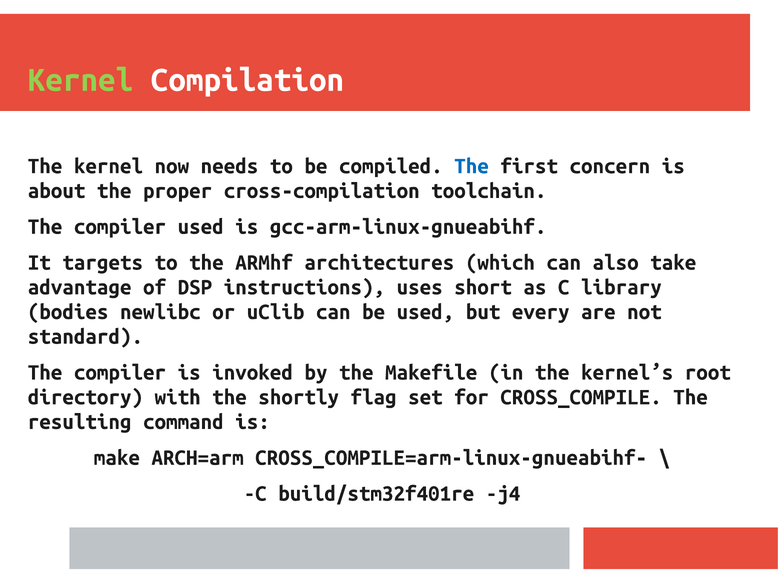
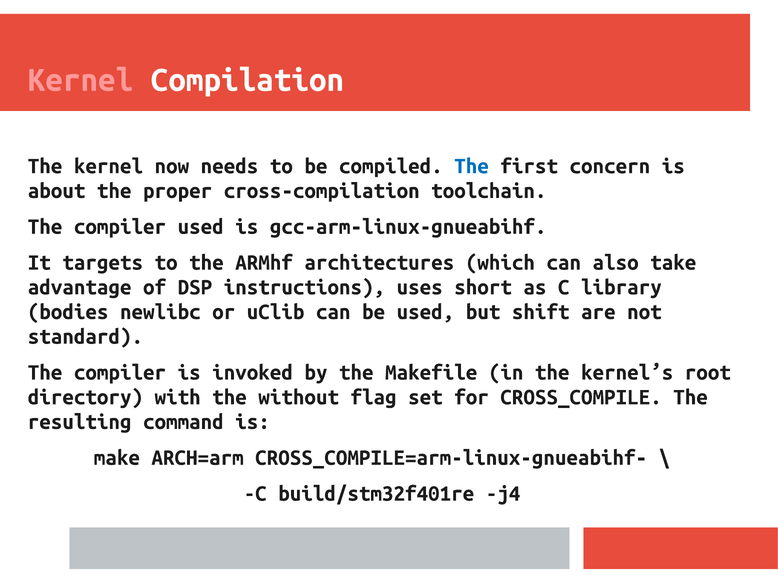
Kernel at (80, 81) colour: light green -> pink
every: every -> shift
shortly: shortly -> without
